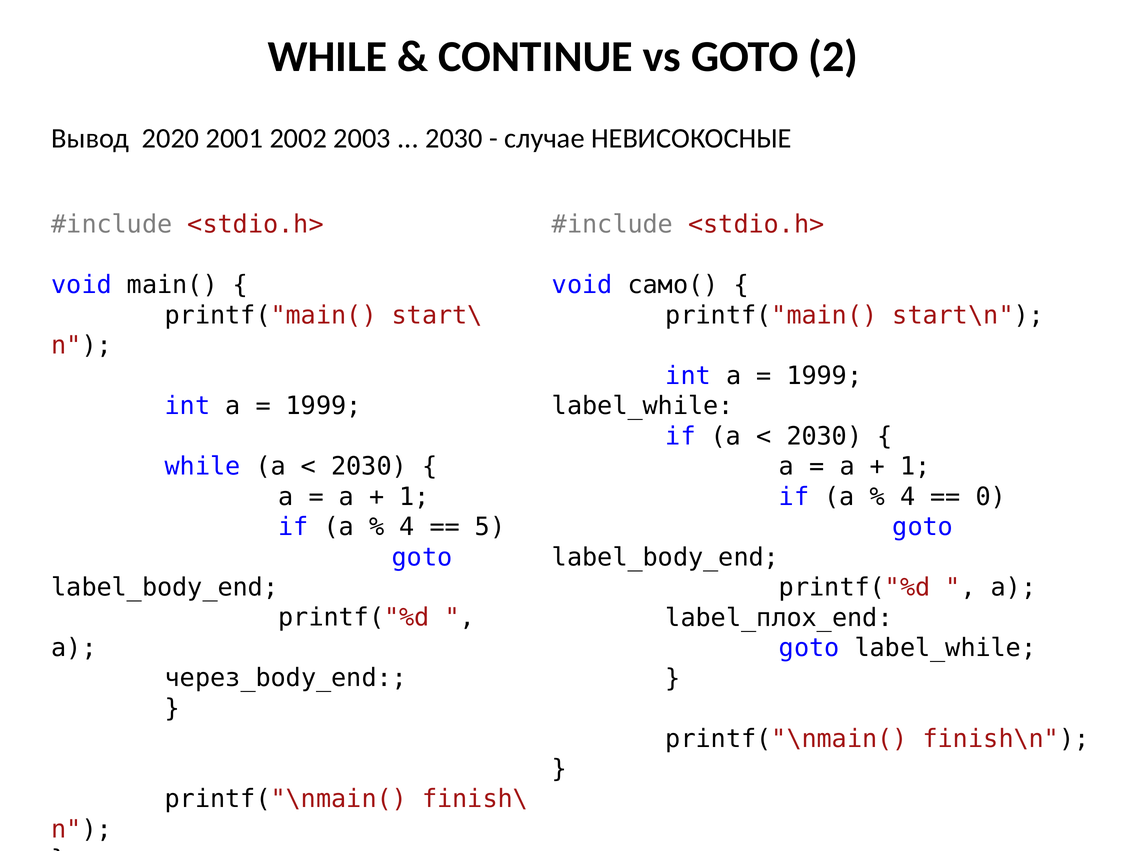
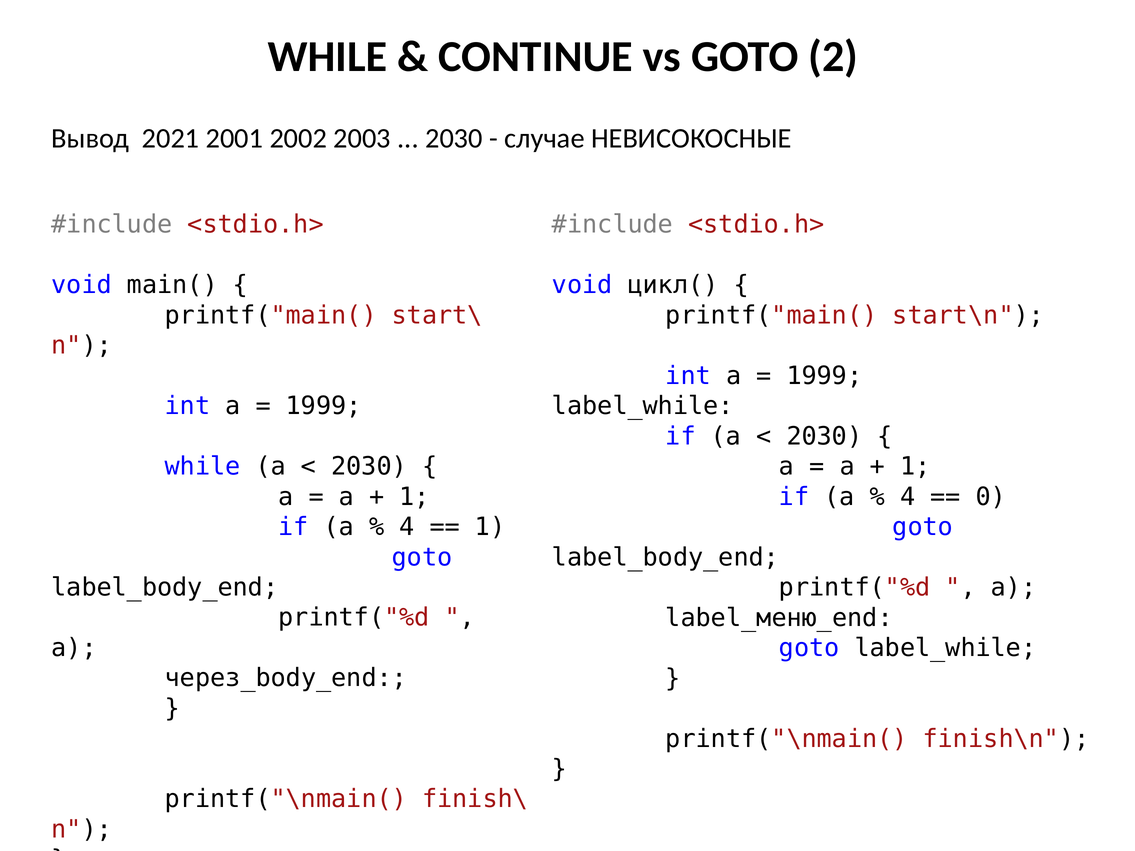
2020: 2020 -> 2021
само(: само( -> цикл(
5 at (490, 527): 5 -> 1
label_плох_end: label_плох_end -> label_меню_end
